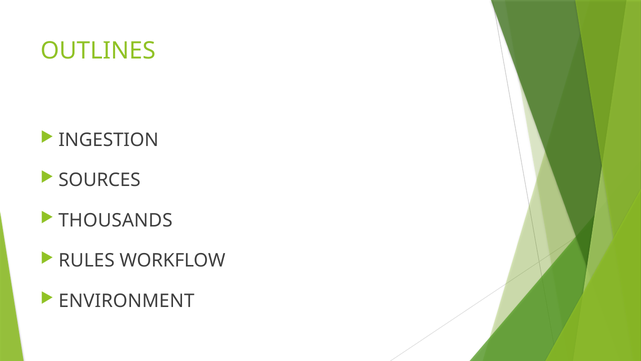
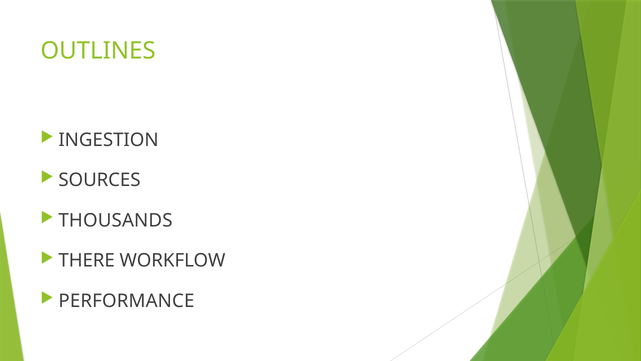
RULES: RULES -> THERE
ENVIRONMENT: ENVIRONMENT -> PERFORMANCE
